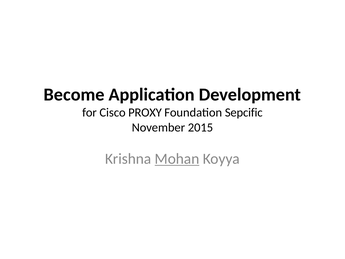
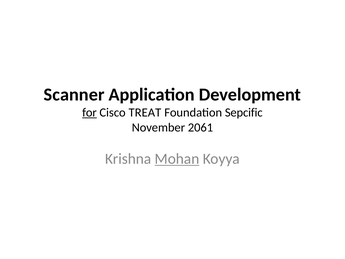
Become: Become -> Scanner
for underline: none -> present
PROXY: PROXY -> TREAT
2015: 2015 -> 2061
